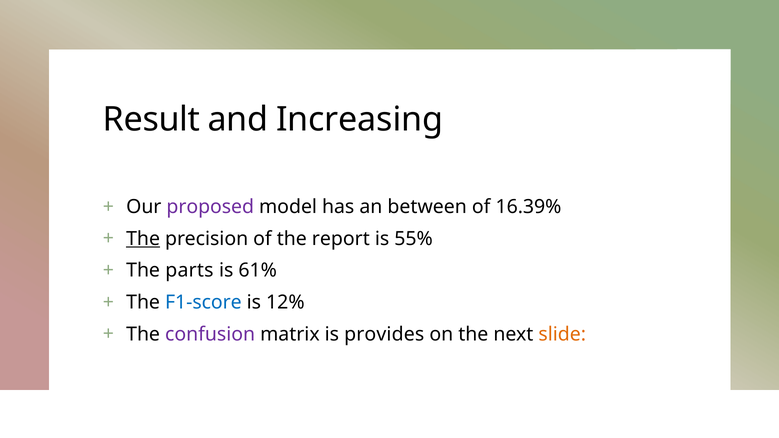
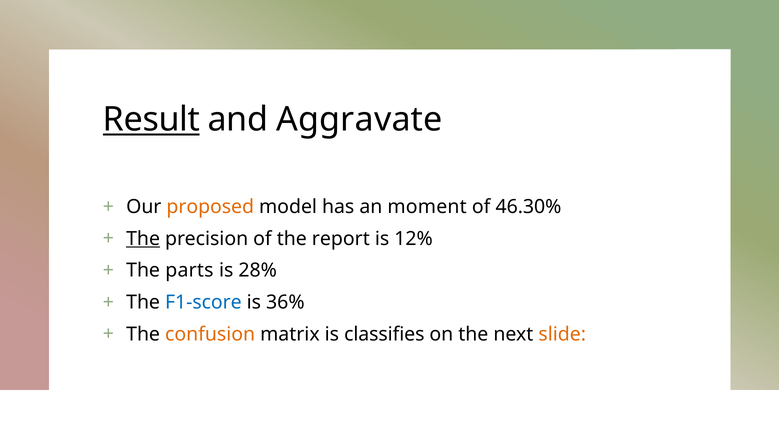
Result underline: none -> present
Increasing: Increasing -> Aggravate
proposed colour: purple -> orange
between: between -> moment
16.39%: 16.39% -> 46.30%
55%: 55% -> 12%
61%: 61% -> 28%
12%: 12% -> 36%
confusion colour: purple -> orange
provides: provides -> classifies
